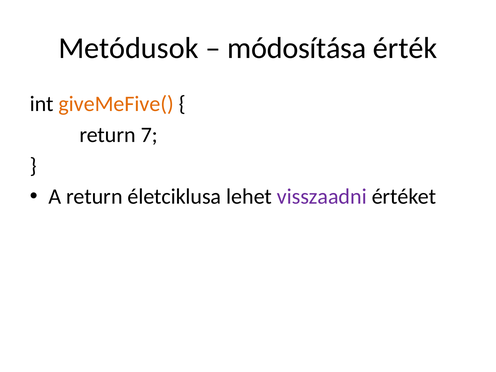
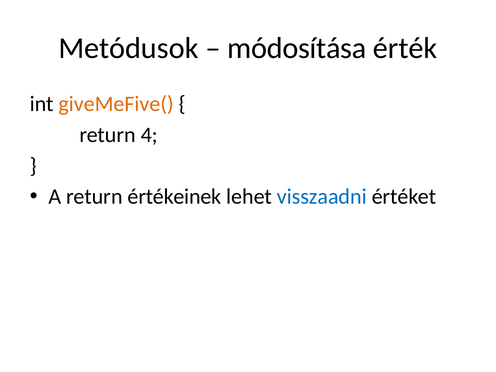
7: 7 -> 4
életciklusa: életciklusa -> értékeinek
visszaadni colour: purple -> blue
